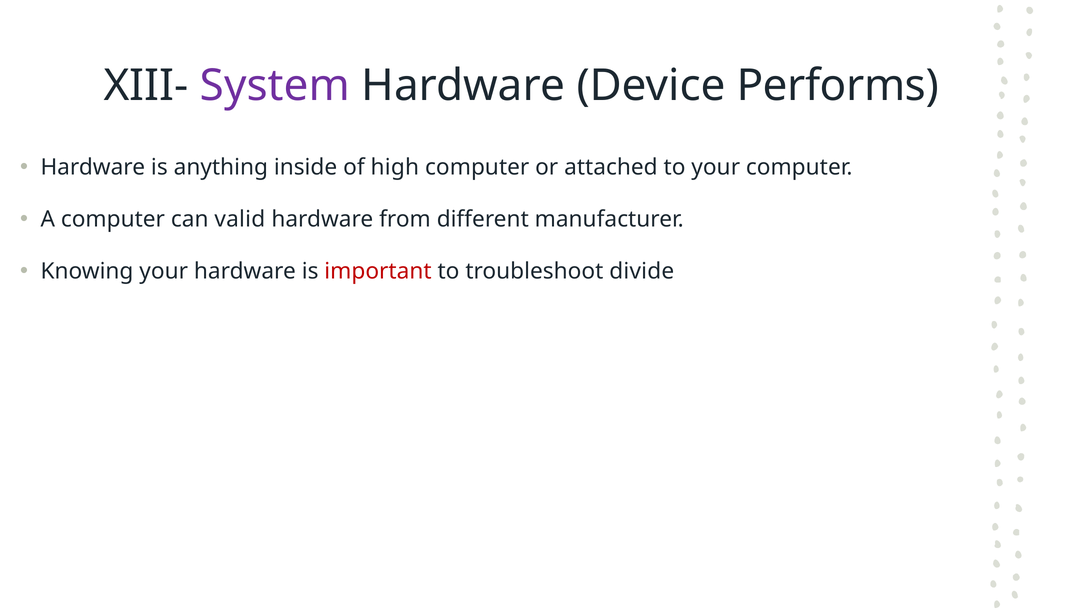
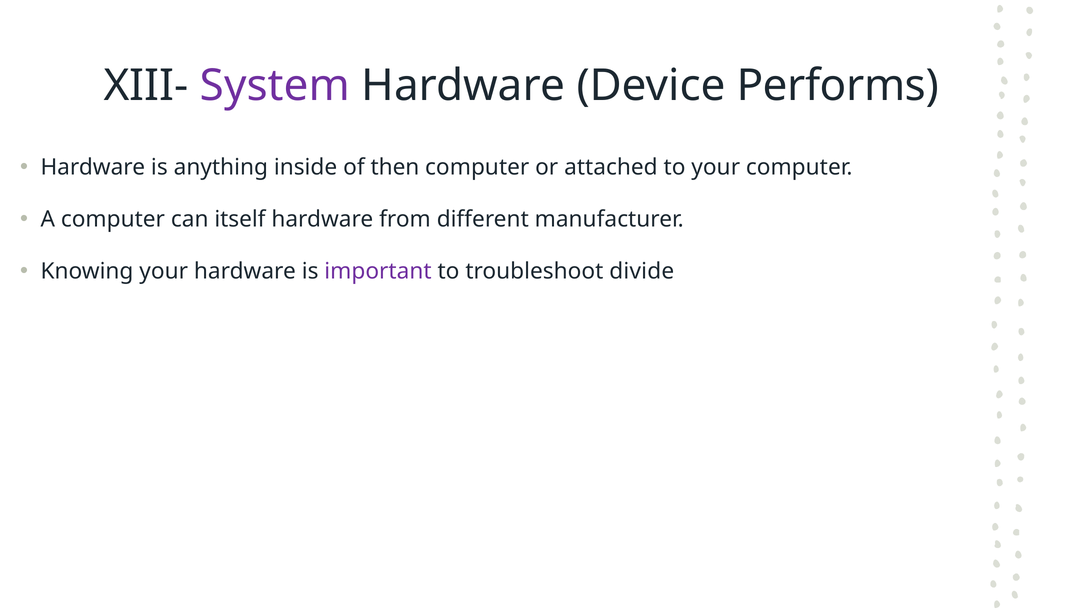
high: high -> then
valid: valid -> itself
important colour: red -> purple
